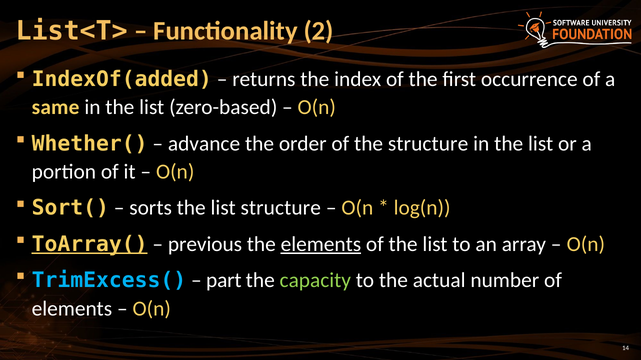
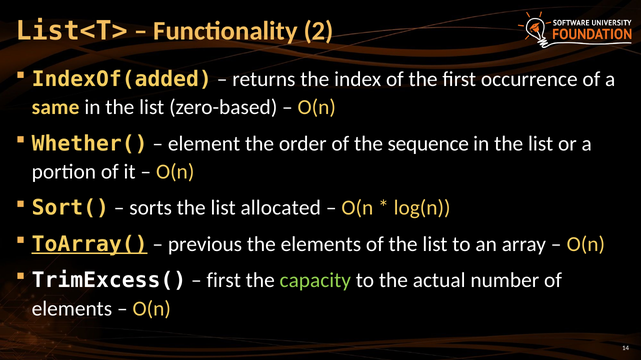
advance: advance -> element
the structure: structure -> sequence
list structure: structure -> allocated
elements at (321, 245) underline: present -> none
TrimExcess( colour: light blue -> white
part at (224, 281): part -> first
